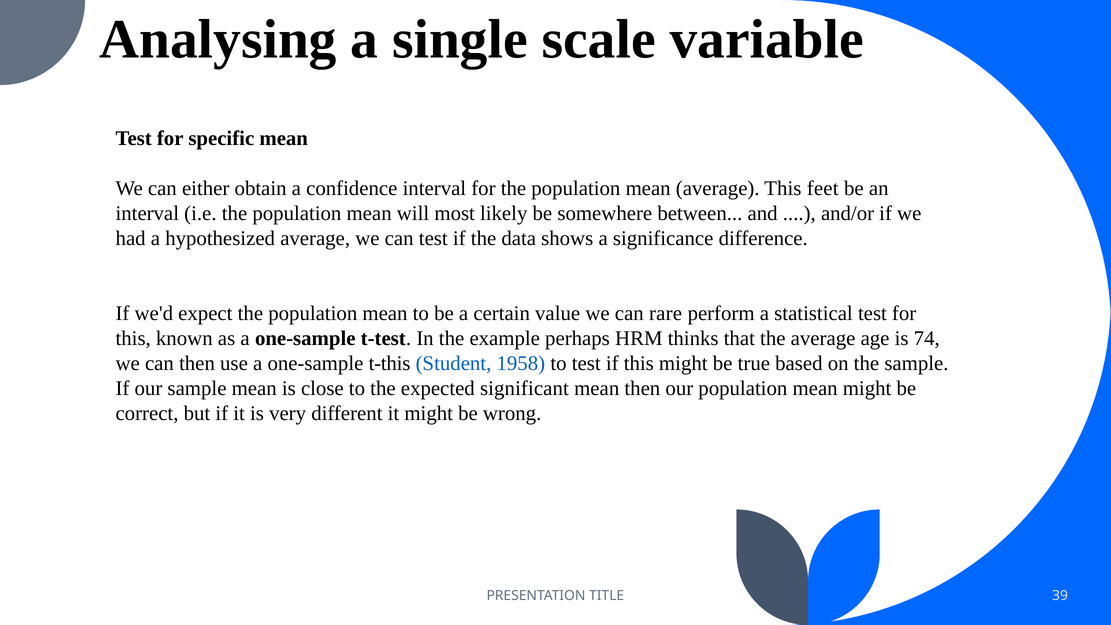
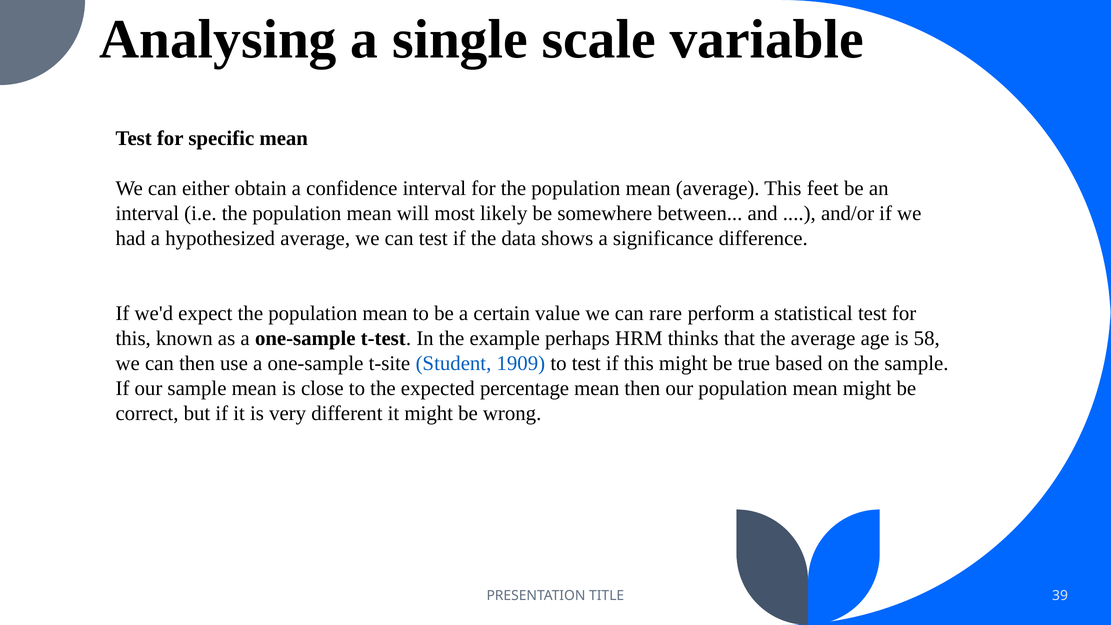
74: 74 -> 58
t-this: t-this -> t-site
1958: 1958 -> 1909
significant: significant -> percentage
